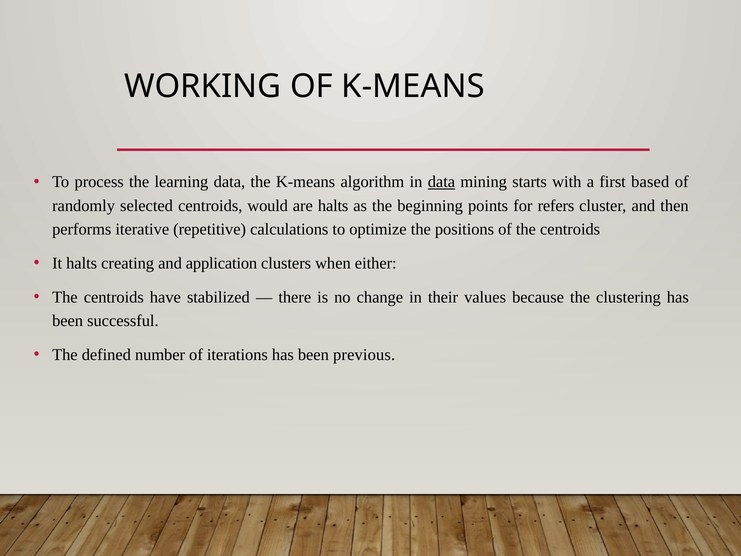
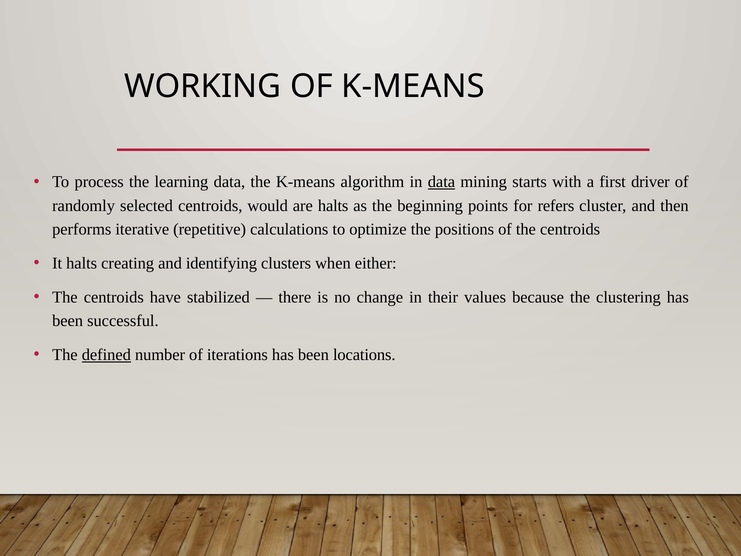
based: based -> driver
application: application -> identifying
defined underline: none -> present
previous: previous -> locations
